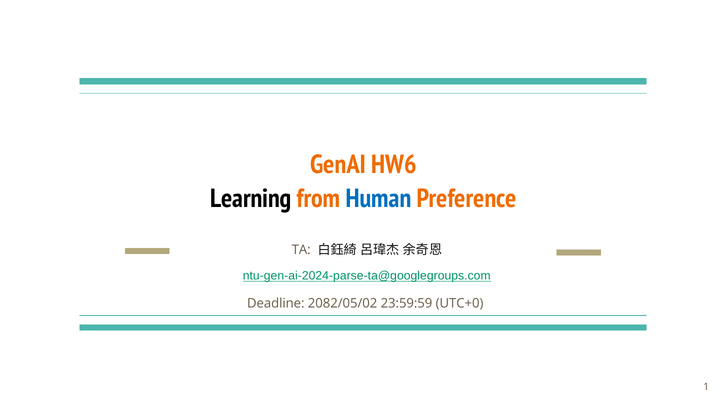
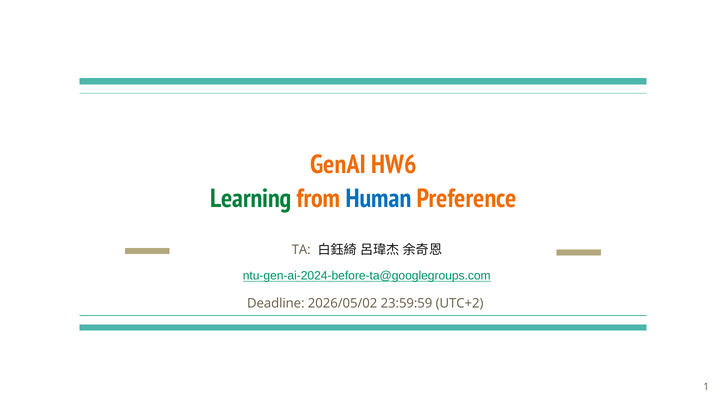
Learning colour: black -> green
ntu-gen-ai-2024-parse-ta@googlegroups.com: ntu-gen-ai-2024-parse-ta@googlegroups.com -> ntu-gen-ai-2024-before-ta@googlegroups.com
2082/05/02: 2082/05/02 -> 2026/05/02
UTC+0: UTC+0 -> UTC+2
